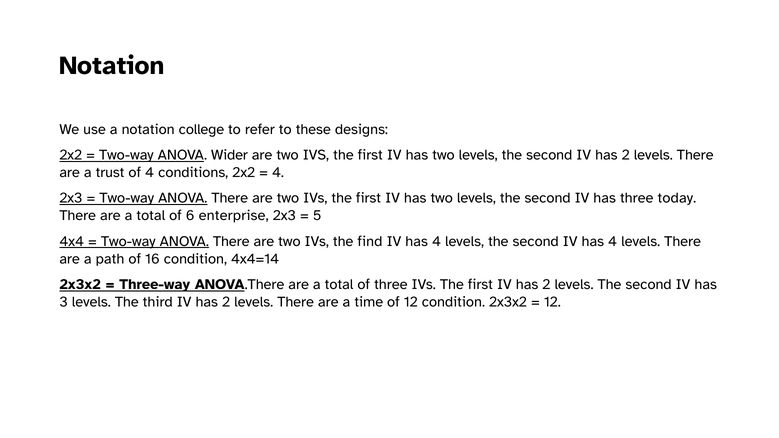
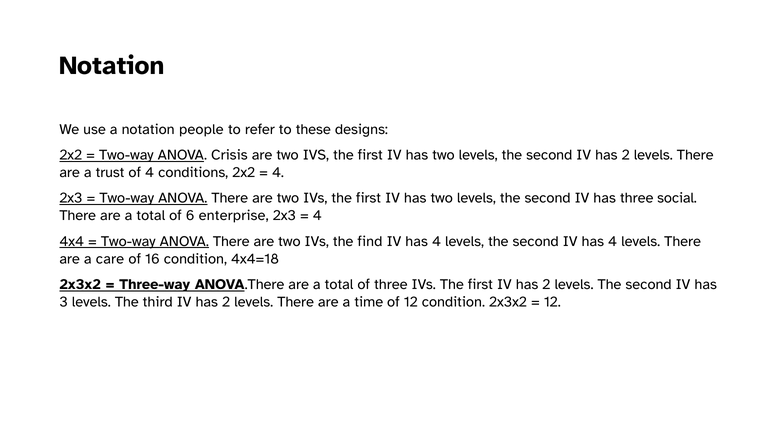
college: college -> people
Wider: Wider -> Crisis
today: today -> social
5 at (317, 216): 5 -> 4
path: path -> care
4x4=14: 4x4=14 -> 4x4=18
